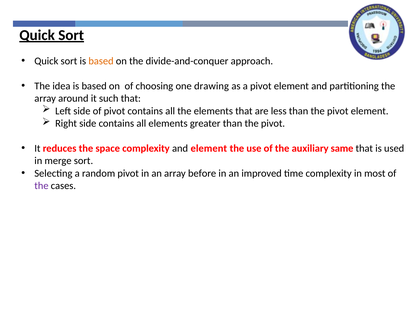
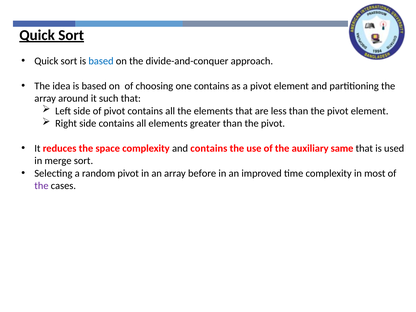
based at (101, 61) colour: orange -> blue
one drawing: drawing -> contains
and element: element -> contains
